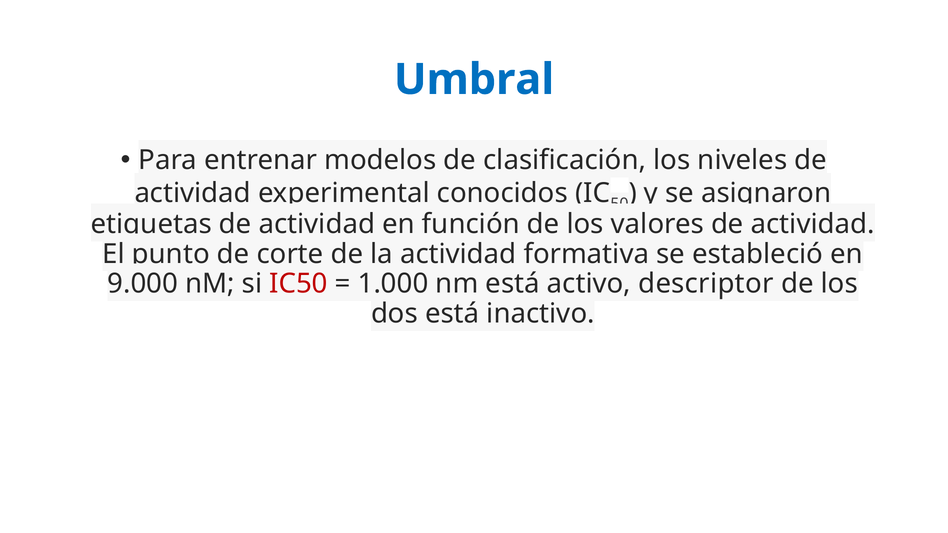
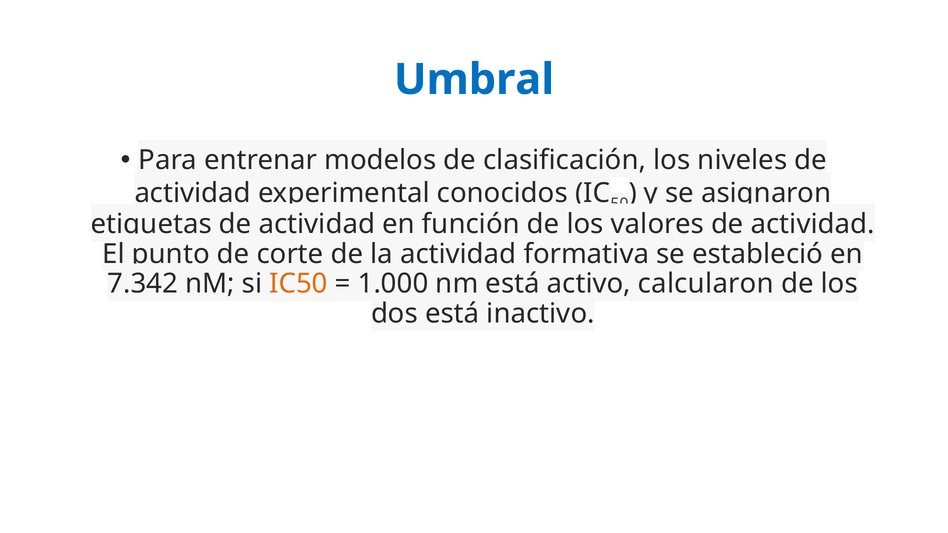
9.000: 9.000 -> 7.342
IC50 colour: red -> orange
descriptor: descriptor -> calcularon
